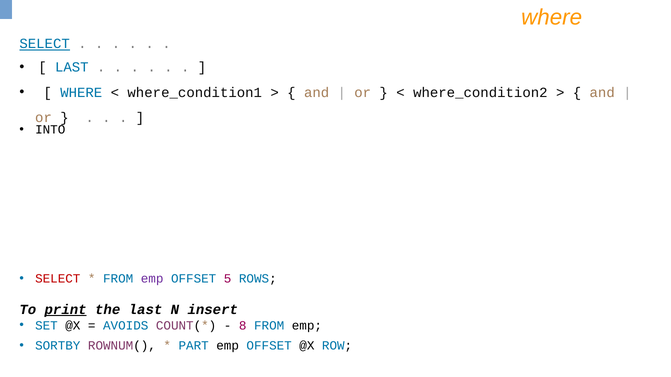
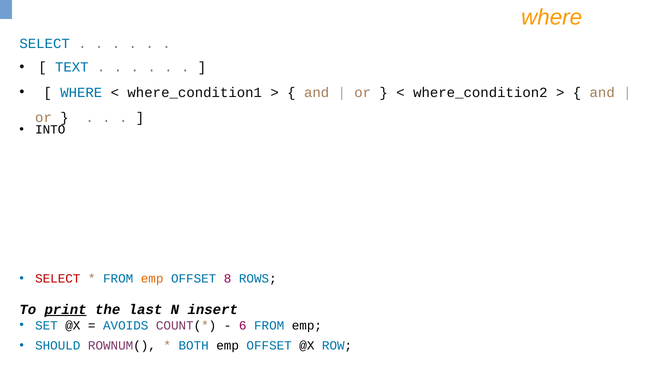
SELECT at (45, 44) underline: present -> none
LAST at (72, 67): LAST -> TEXT
emp at (152, 279) colour: purple -> orange
5: 5 -> 8
8: 8 -> 6
SORTBY: SORTBY -> SHOULD
PART: PART -> BOTH
